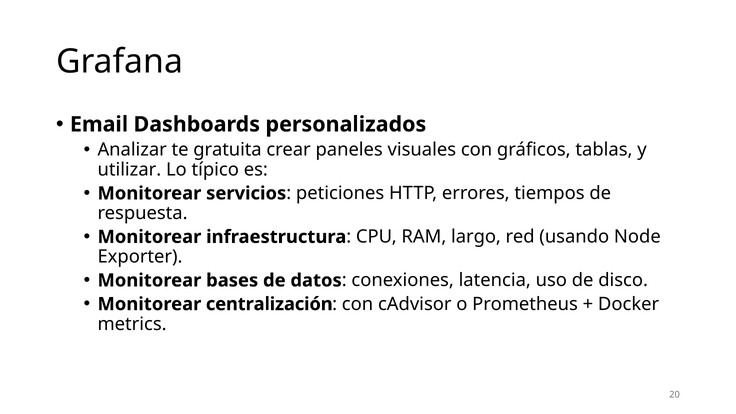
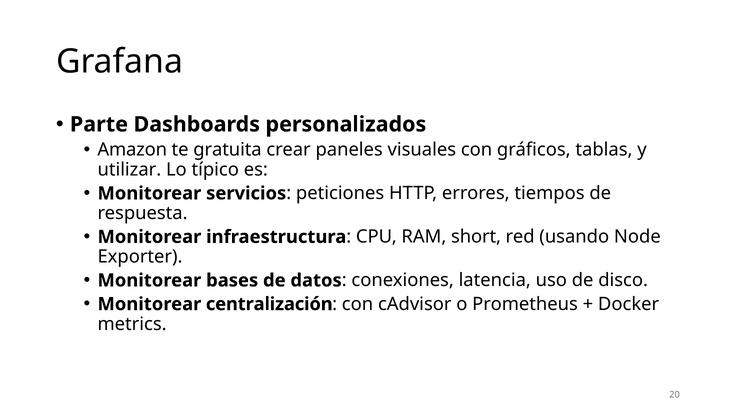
Email: Email -> Parte
Analizar: Analizar -> Amazon
largo: largo -> short
